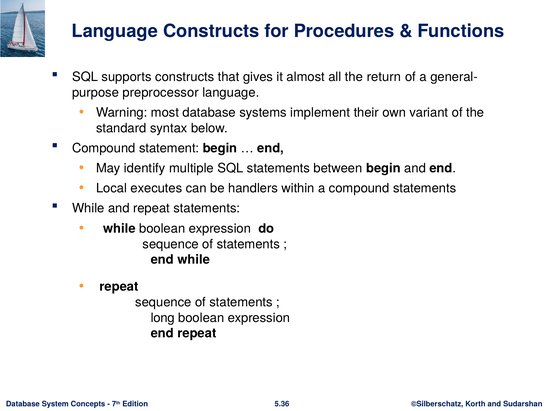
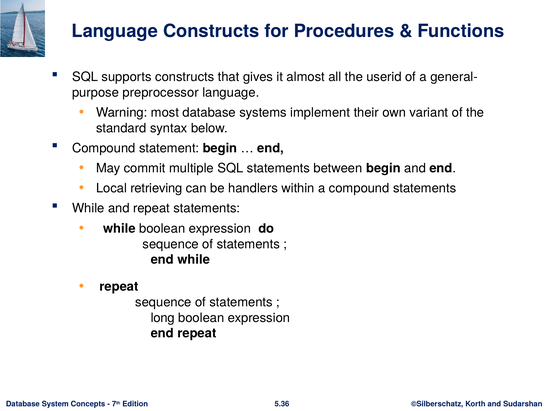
return: return -> userid
identify: identify -> commit
executes: executes -> retrieving
